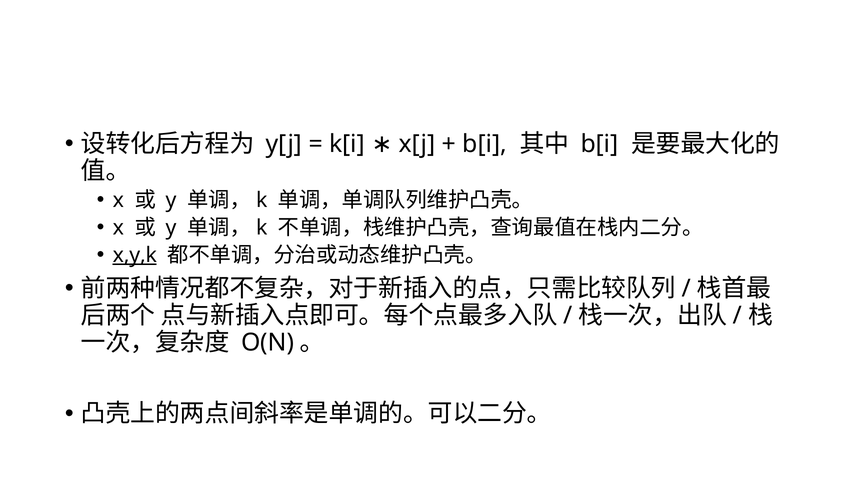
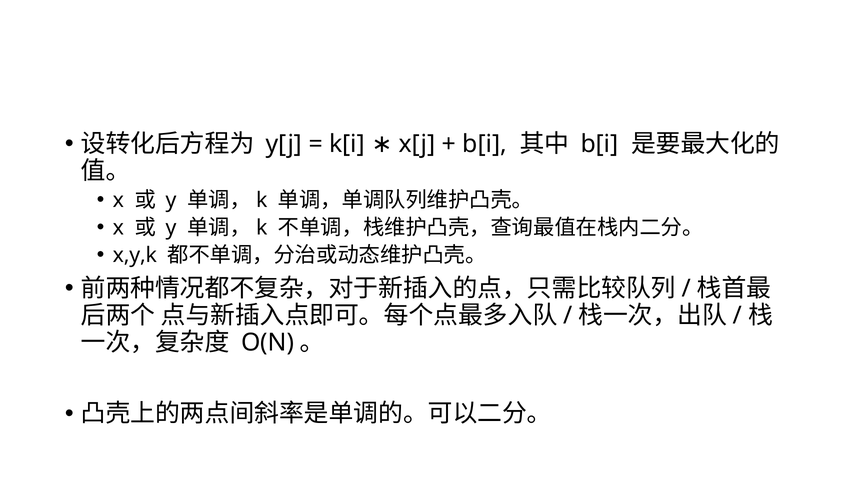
x,y,k underline: present -> none
